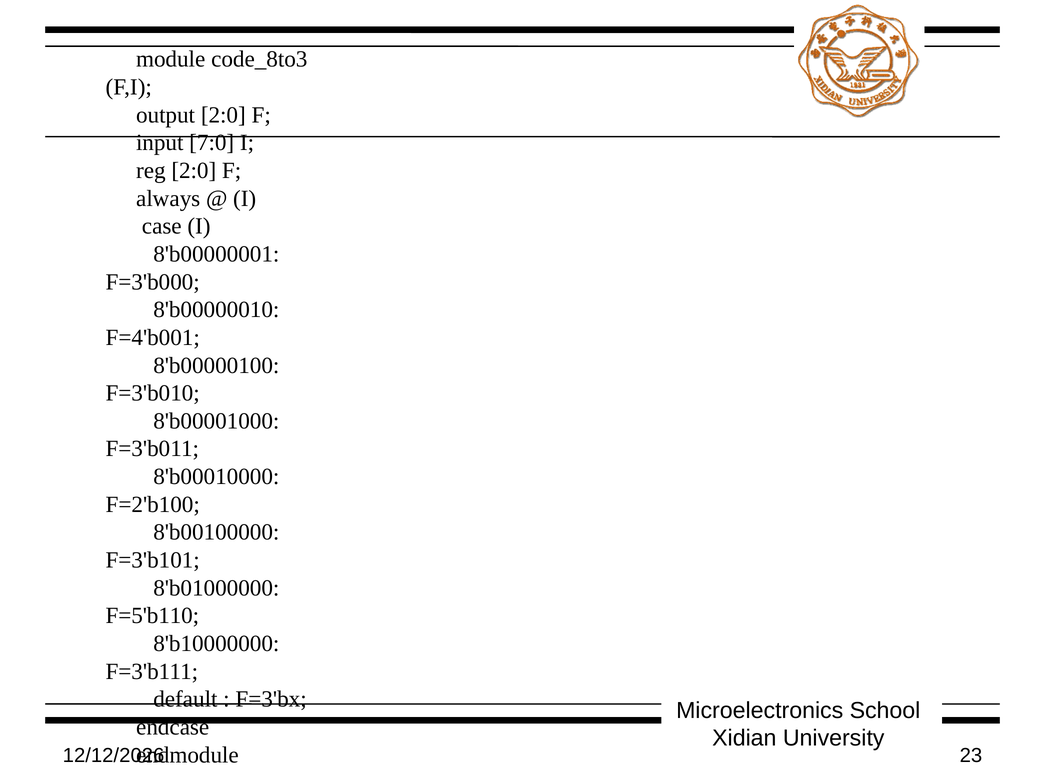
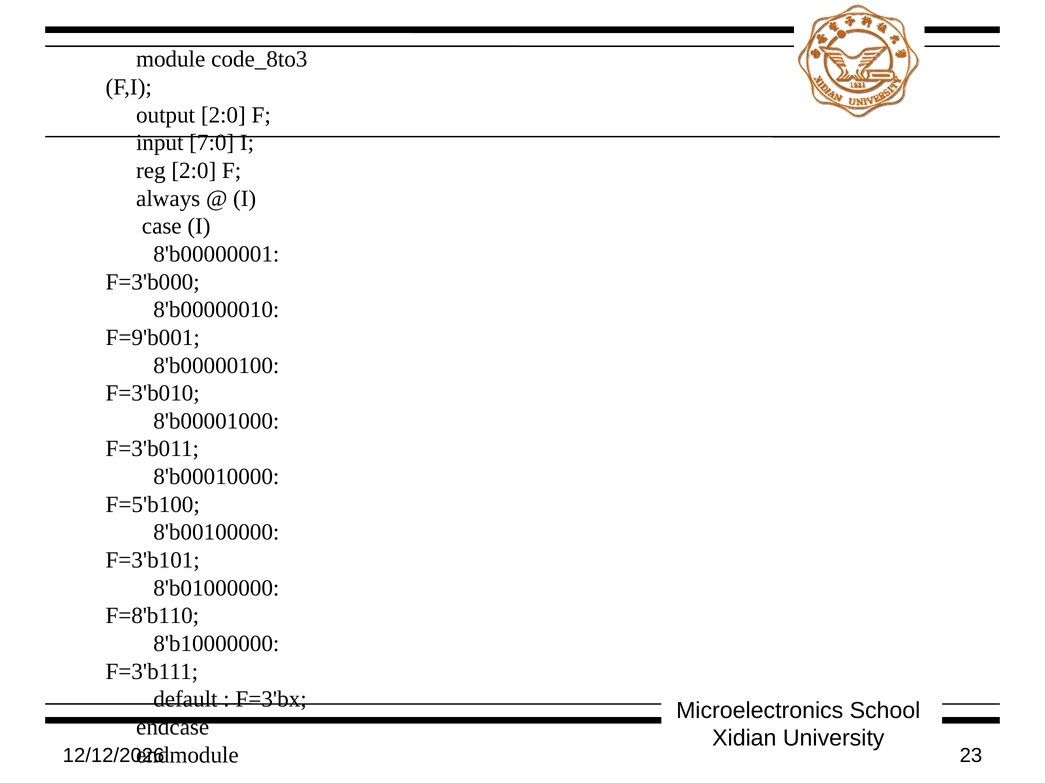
F=4'b001: F=4'b001 -> F=9'b001
F=2'b100: F=2'b100 -> F=5'b100
F=5'b110: F=5'b110 -> F=8'b110
